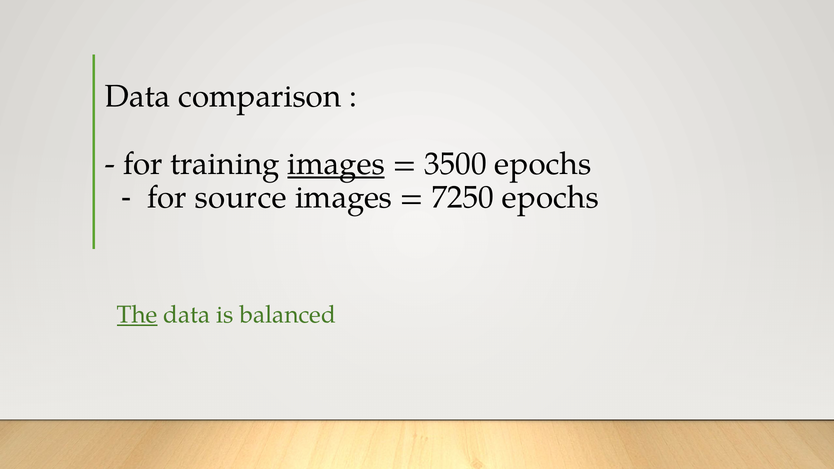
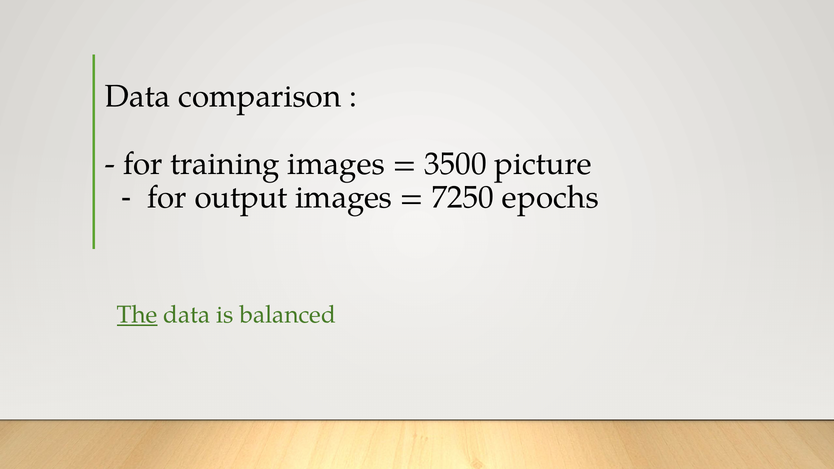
images at (336, 164) underline: present -> none
3500 epochs: epochs -> picture
source: source -> output
